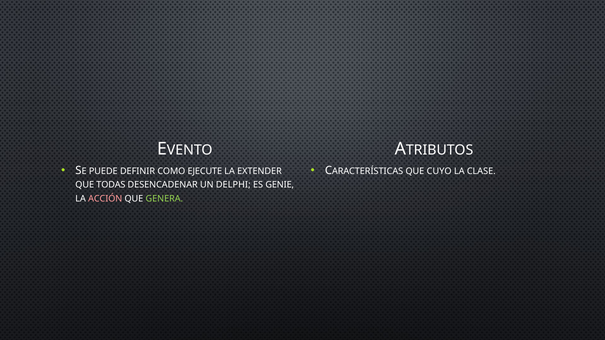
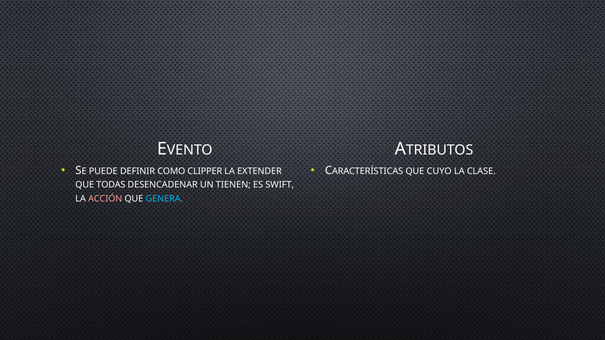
EJECUTE: EJECUTE -> CLIPPER
DELPHI: DELPHI -> TIENEN
GENIE: GENIE -> SWIFT
GENERA colour: light green -> light blue
